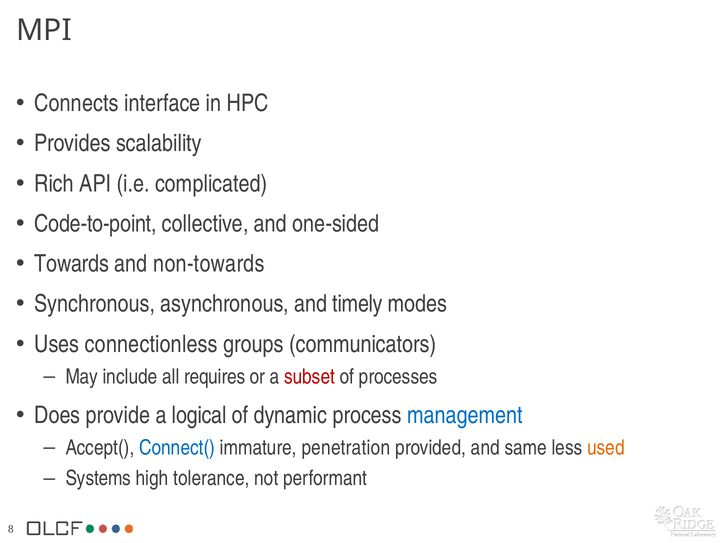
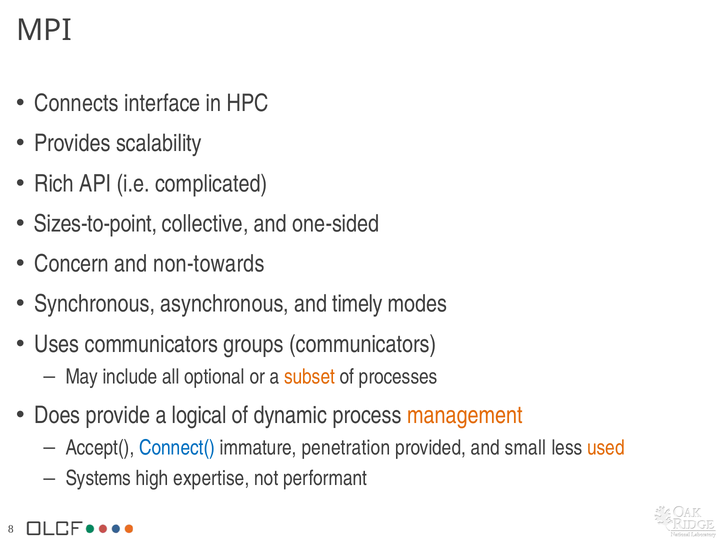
Code-to-point: Code-to-point -> Sizes-to-point
Towards: Towards -> Concern
Uses connectionless: connectionless -> communicators
requires: requires -> optional
subset colour: red -> orange
management colour: blue -> orange
same: same -> small
tolerance: tolerance -> expertise
